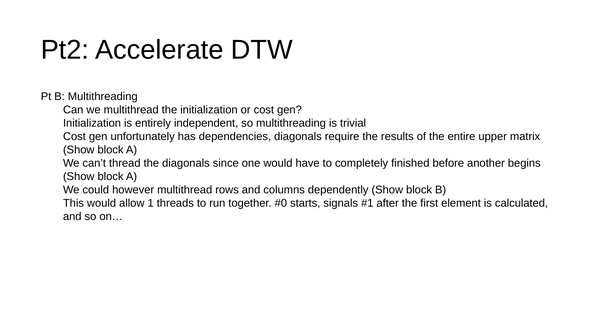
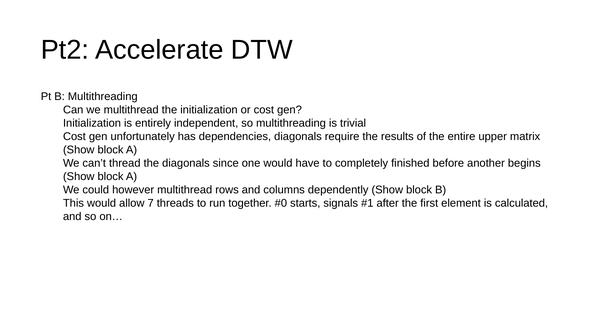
1: 1 -> 7
